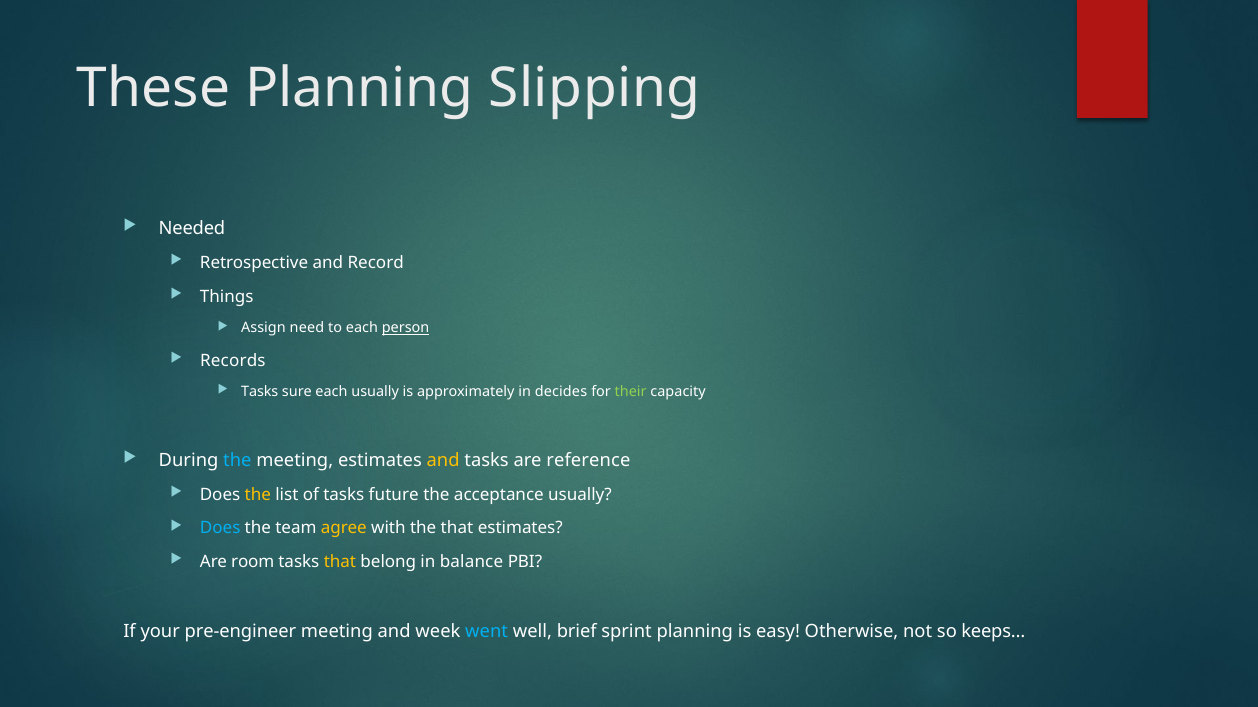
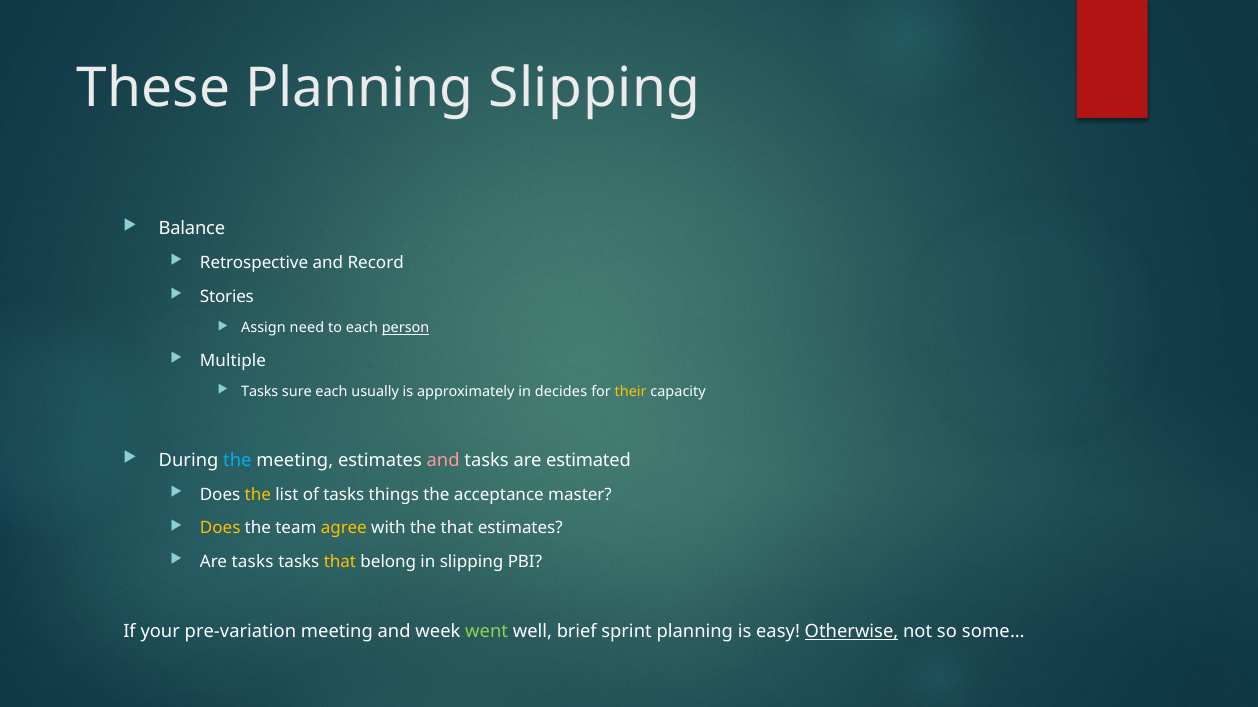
Needed: Needed -> Balance
Things: Things -> Stories
Records: Records -> Multiple
their colour: light green -> yellow
and at (443, 461) colour: yellow -> pink
reference: reference -> estimated
future: future -> things
acceptance usually: usually -> master
Does at (220, 529) colour: light blue -> yellow
Are room: room -> tasks
in balance: balance -> slipping
pre-engineer: pre-engineer -> pre-variation
went colour: light blue -> light green
Otherwise underline: none -> present
keeps…: keeps… -> some…
